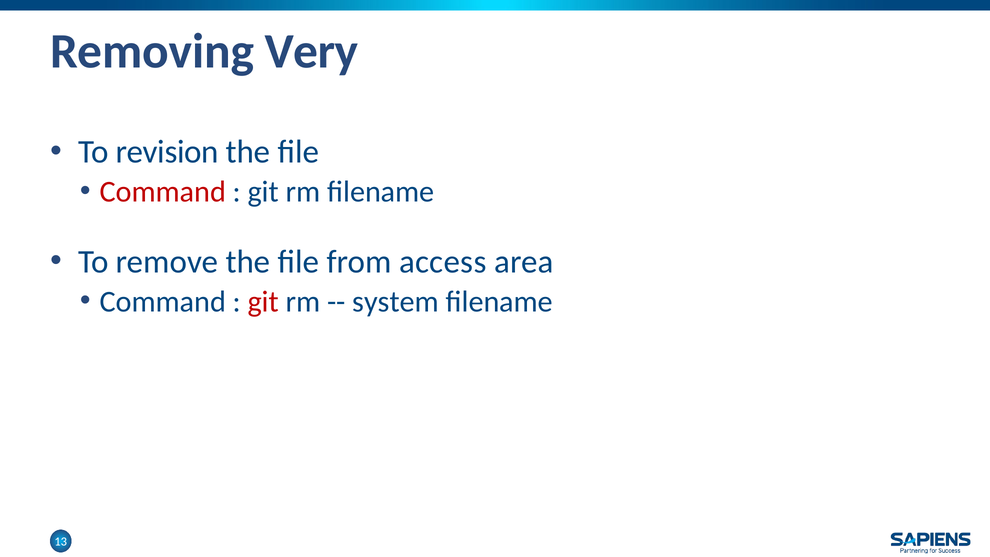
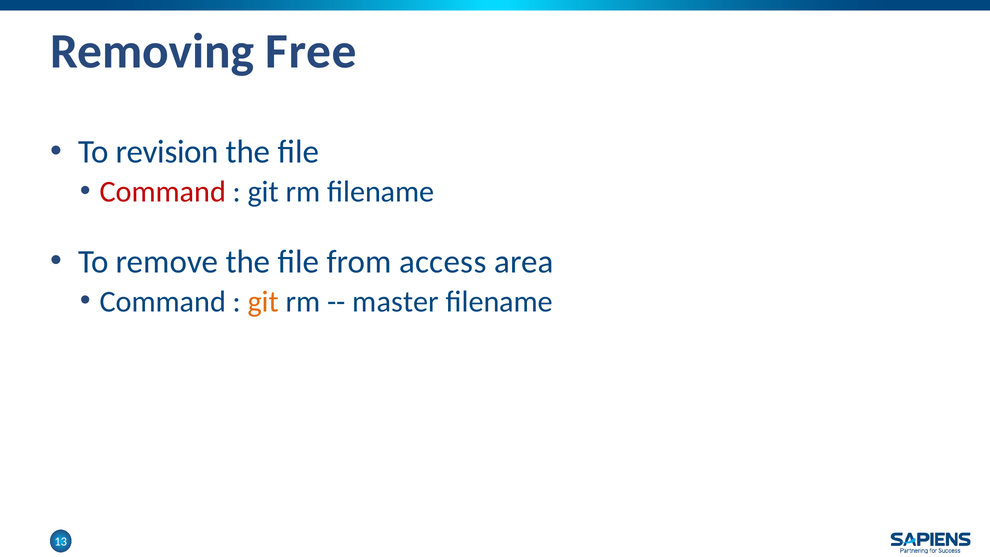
Very: Very -> Free
git at (263, 302) colour: red -> orange
system: system -> master
